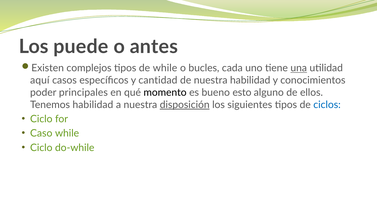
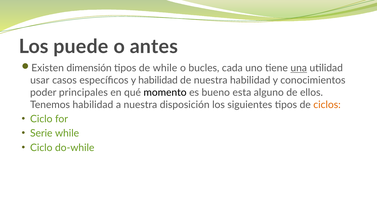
complejos: complejos -> dimensión
aquí: aquí -> usar
y cantidad: cantidad -> habilidad
esto: esto -> esta
disposición underline: present -> none
ciclos colour: blue -> orange
Caso: Caso -> Serie
